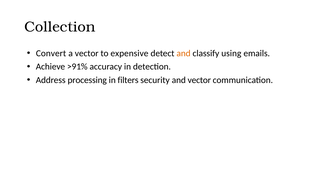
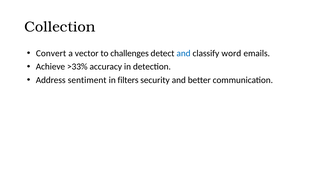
expensive: expensive -> challenges
and at (184, 53) colour: orange -> blue
using: using -> word
>91%: >91% -> >33%
processing: processing -> sentiment
and vector: vector -> better
